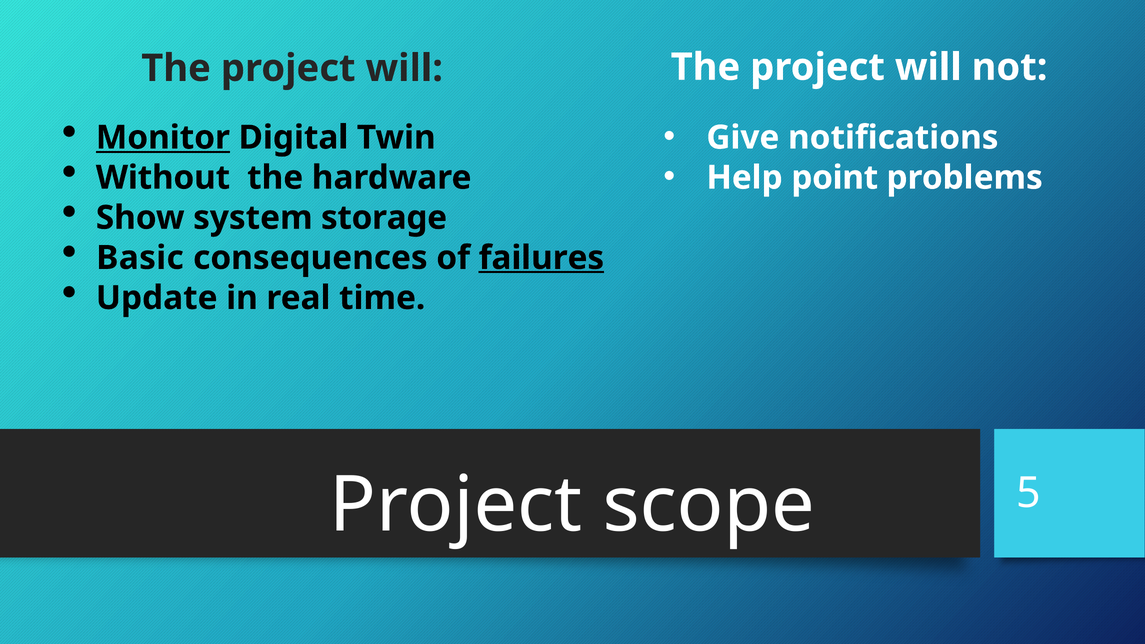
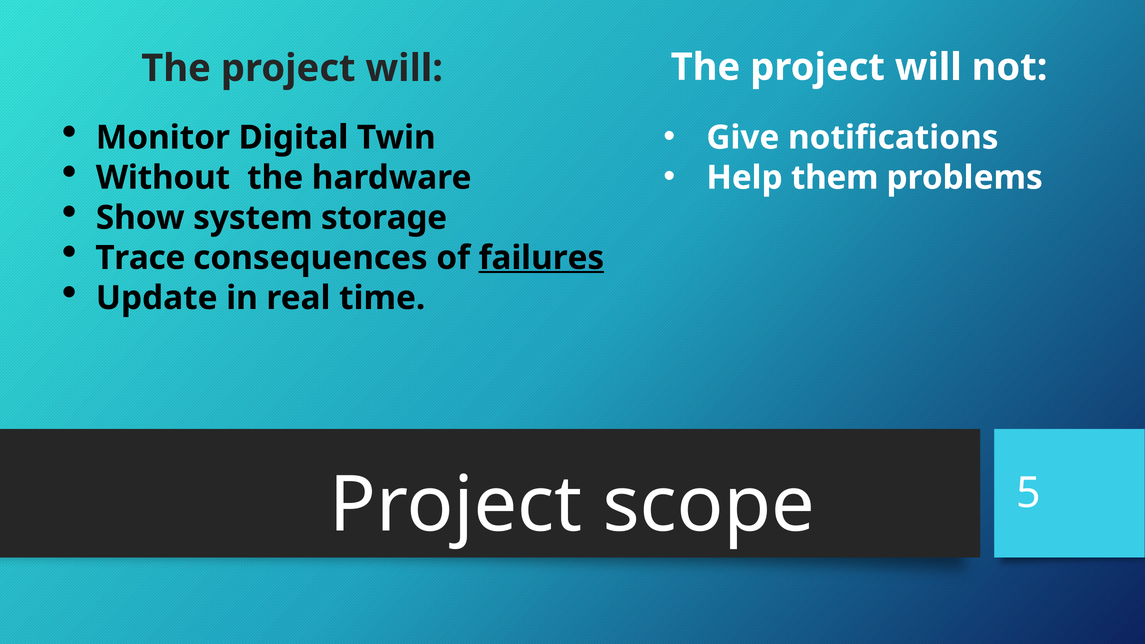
Monitor underline: present -> none
point: point -> them
Basic: Basic -> Trace
